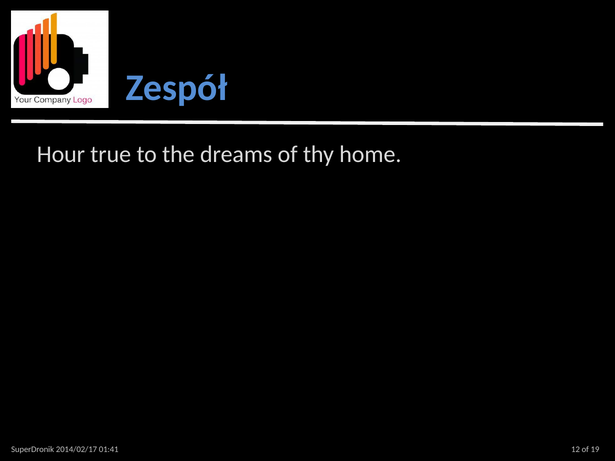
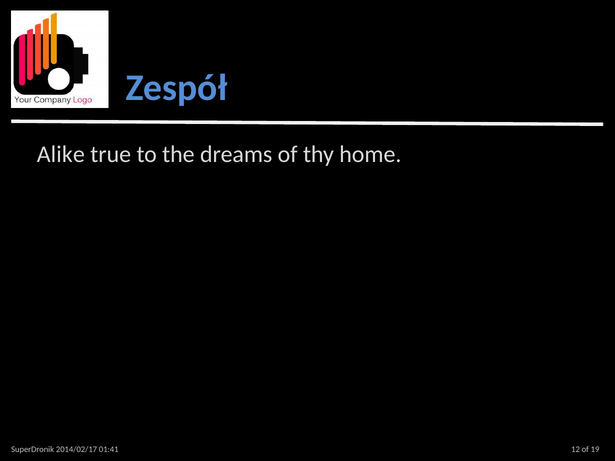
Hour: Hour -> Alike
